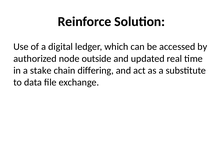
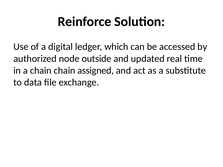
a stake: stake -> chain
differing: differing -> assigned
